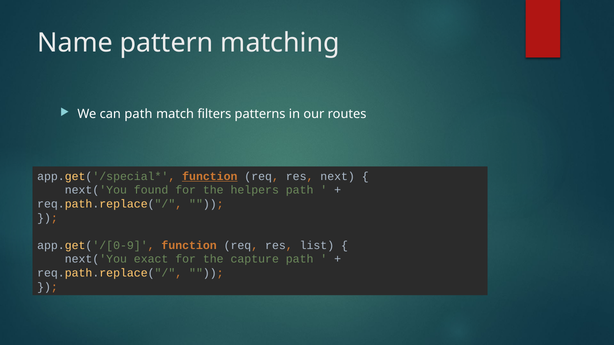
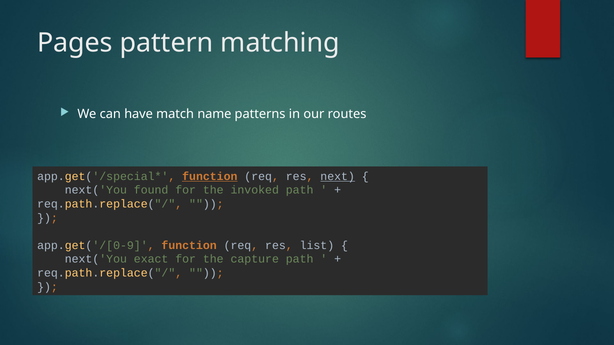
Name: Name -> Pages
can path: path -> have
filters: filters -> name
next underline: none -> present
helpers: helpers -> invoked
